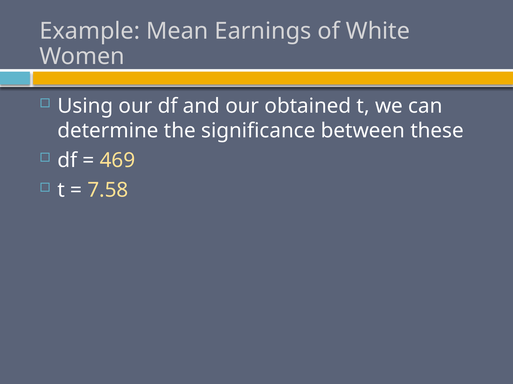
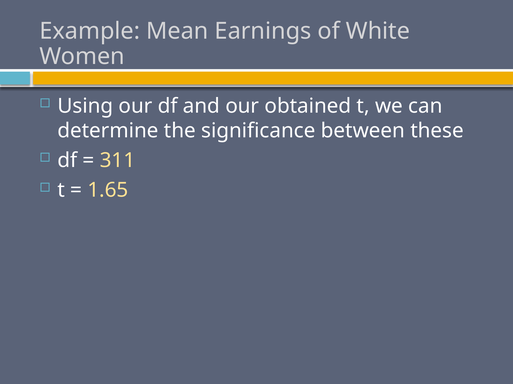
469: 469 -> 311
7.58: 7.58 -> 1.65
